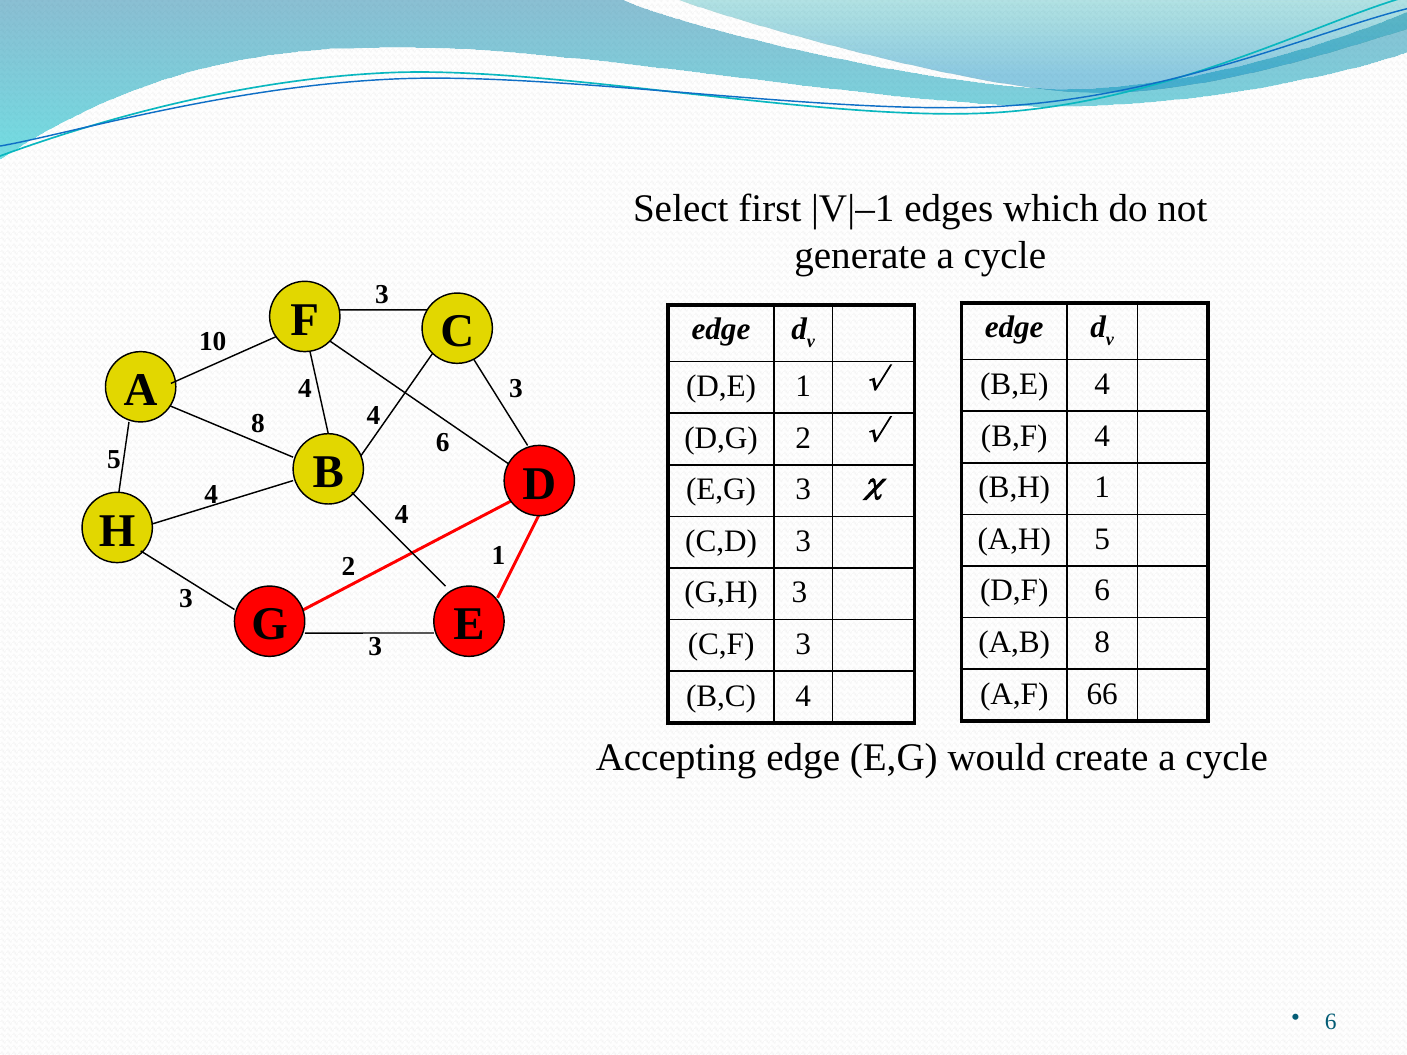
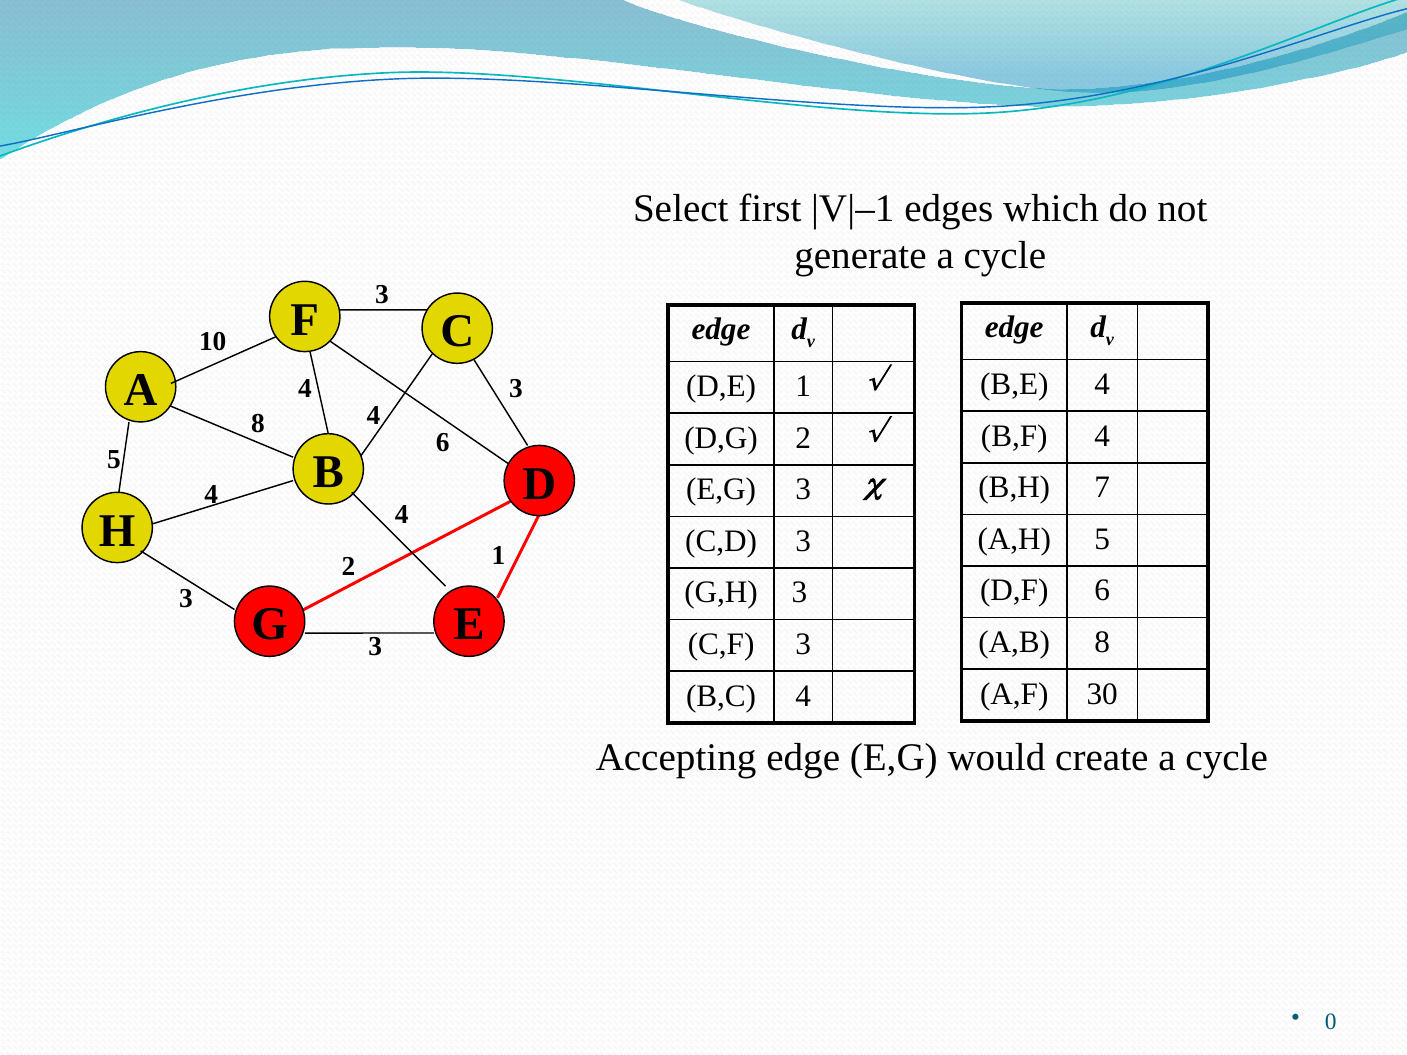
B,H 1: 1 -> 7
66: 66 -> 30
6 at (1331, 1022): 6 -> 0
